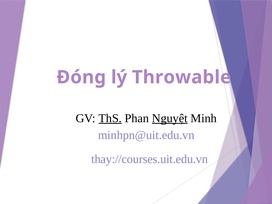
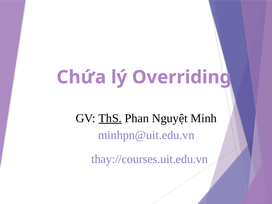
Đóng: Đóng -> Chứa
Throwable: Throwable -> Overriding
Nguyệt underline: present -> none
